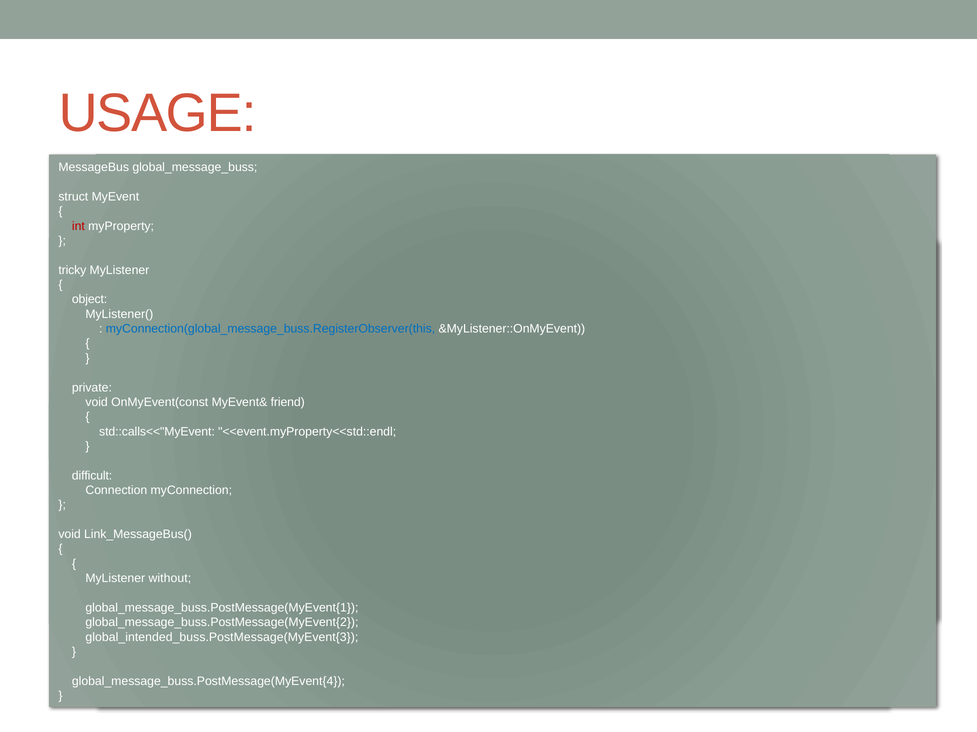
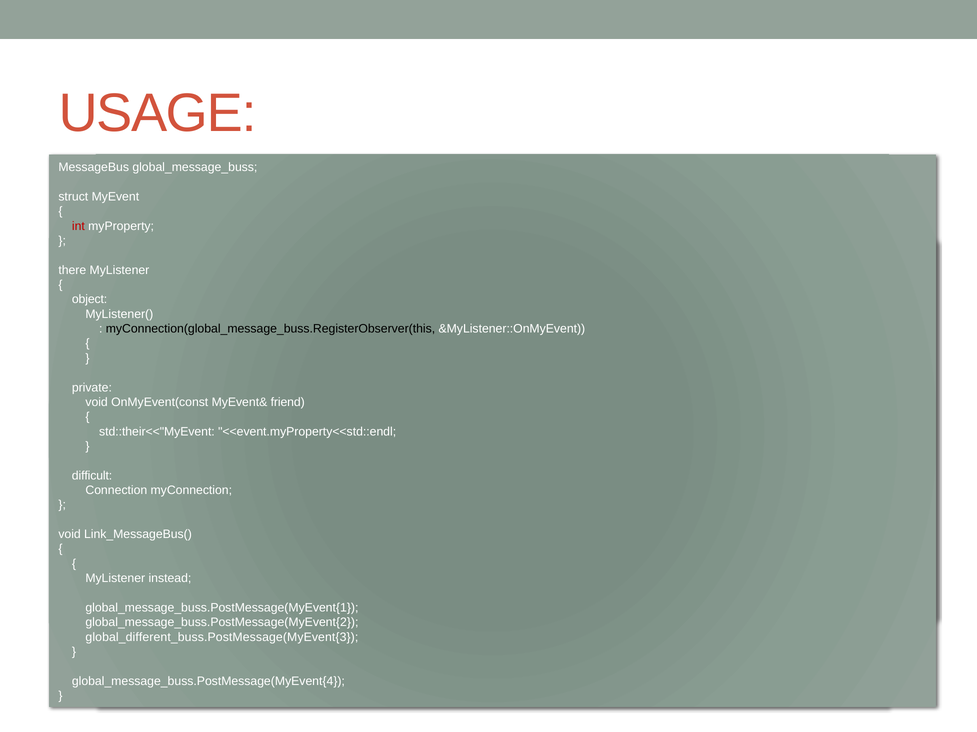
tricky: tricky -> there
myConnection(global_message_buss.RegisterObserver(this colour: blue -> black
std::calls<<"MyEvent: std::calls<<"MyEvent -> std::their<<"MyEvent
without: without -> instead
global_intended_buss.PostMessage(MyEvent{3: global_intended_buss.PostMessage(MyEvent{3 -> global_different_buss.PostMessage(MyEvent{3
